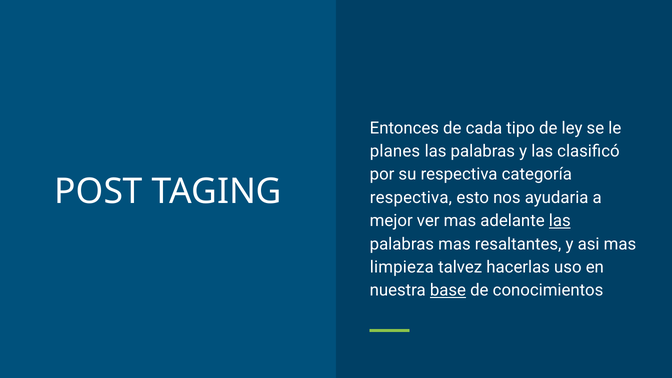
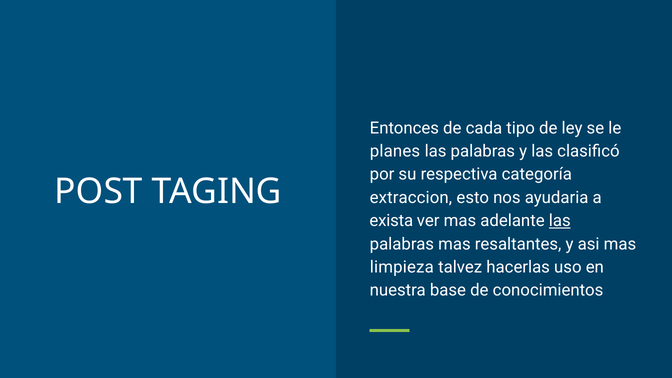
respectiva at (411, 198): respectiva -> extraccion
mejor: mejor -> exista
base underline: present -> none
